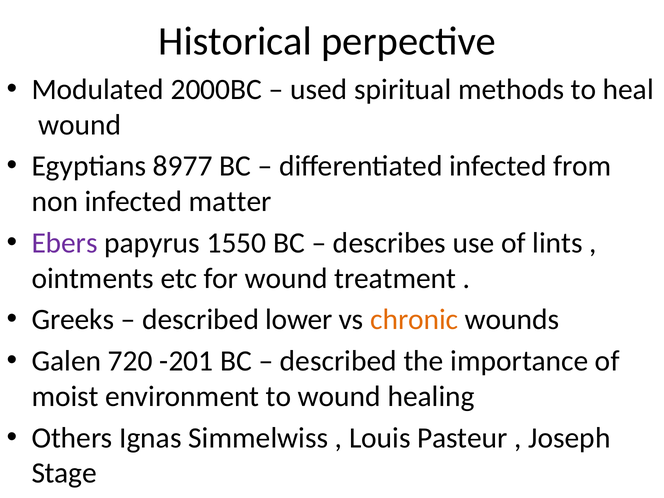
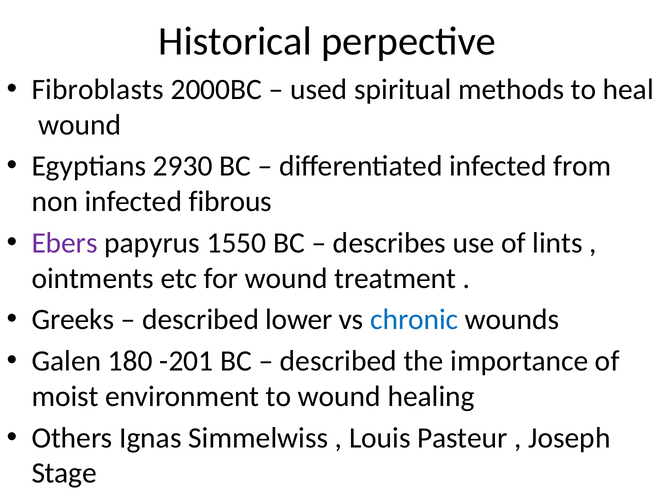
Modulated: Modulated -> Fibroblasts
8977: 8977 -> 2930
matter: matter -> fibrous
chronic colour: orange -> blue
720: 720 -> 180
